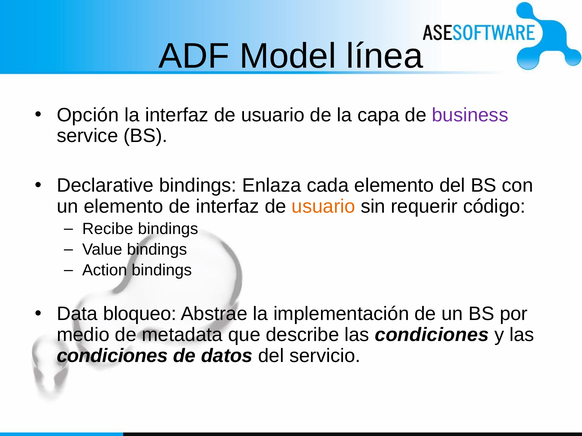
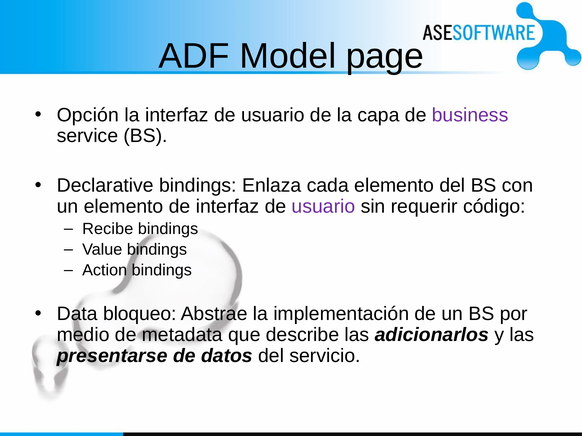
línea: línea -> page
usuario at (323, 207) colour: orange -> purple
describe las condiciones: condiciones -> adicionarlos
condiciones at (112, 356): condiciones -> presentarse
